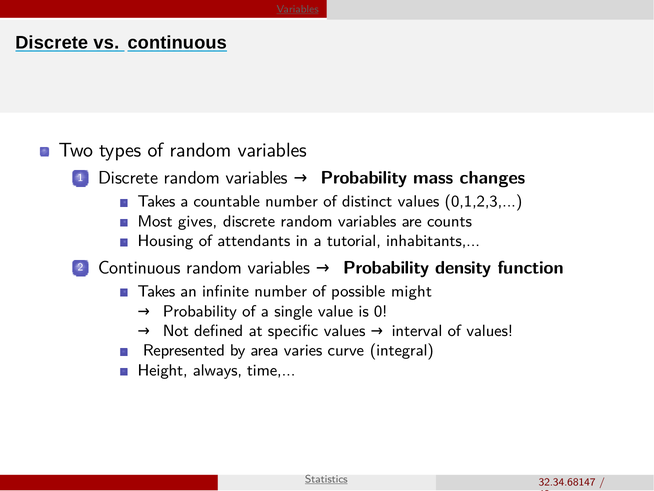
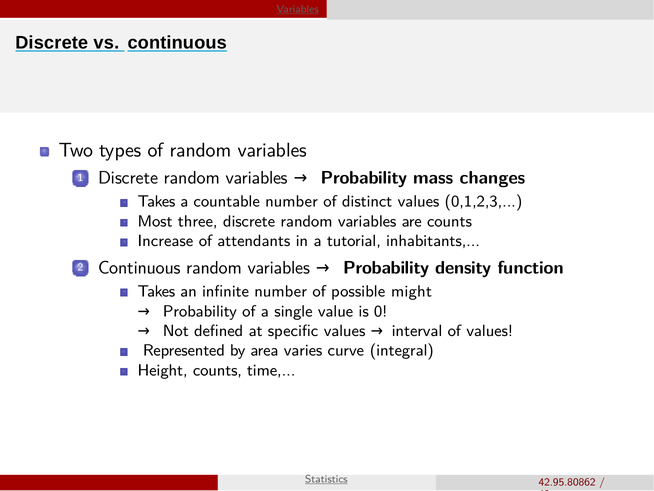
gives: gives -> three
Housing: Housing -> Increase
Height always: always -> counts
32.34.68147: 32.34.68147 -> 42.95.80862
